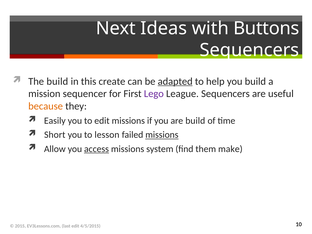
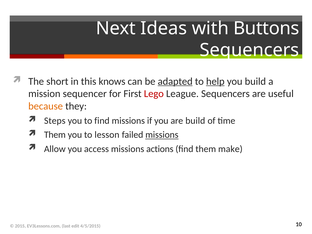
The build: build -> short
create: create -> knows
help underline: none -> present
Lego colour: purple -> red
Easily: Easily -> Steps
to edit: edit -> find
Short at (55, 135): Short -> Them
access underline: present -> none
system: system -> actions
